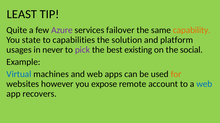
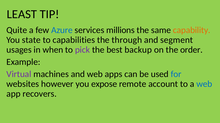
Azure colour: purple -> blue
failover: failover -> millions
solution: solution -> through
platform: platform -> segment
never: never -> when
existing: existing -> backup
social: social -> order
Virtual colour: blue -> purple
for colour: orange -> blue
